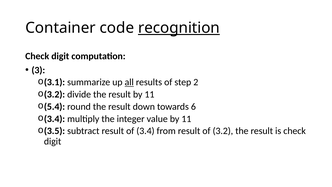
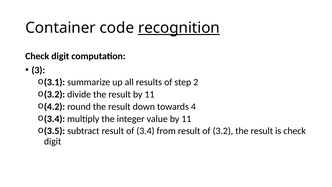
all underline: present -> none
5.4: 5.4 -> 4.2
6: 6 -> 4
